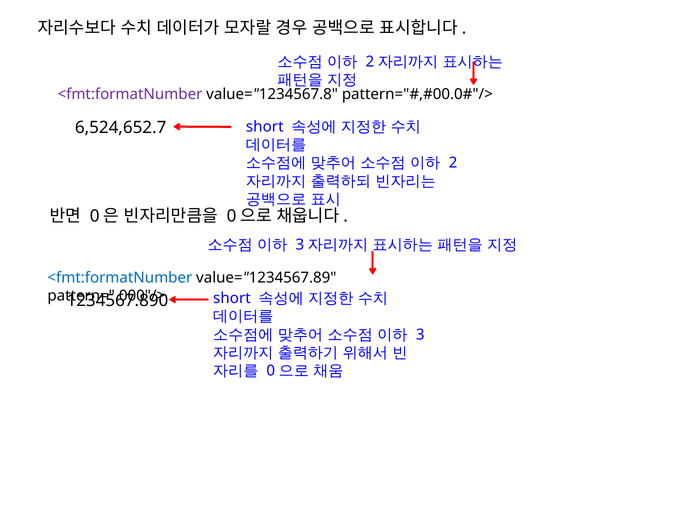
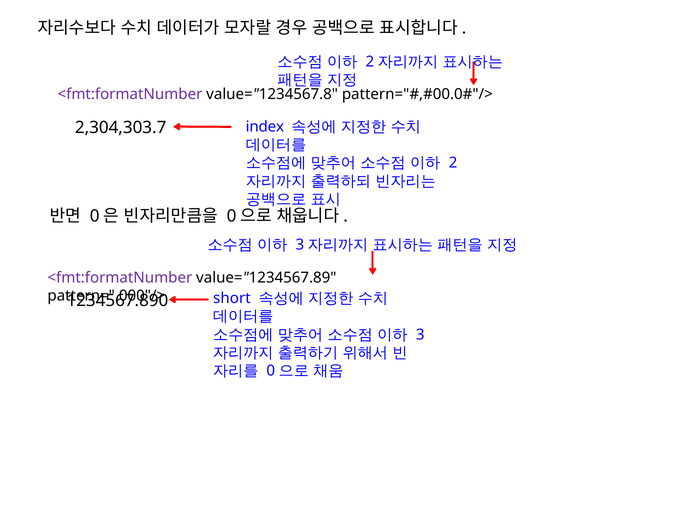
short at (265, 127): short -> index
6,524,652.7: 6,524,652.7 -> 2,304,303.7
<fmt:formatNumber at (120, 278) colour: blue -> purple
